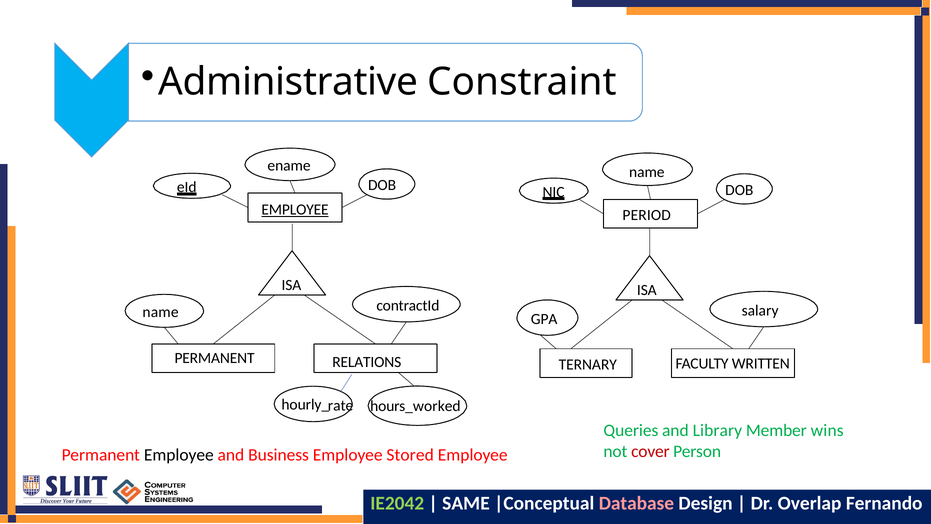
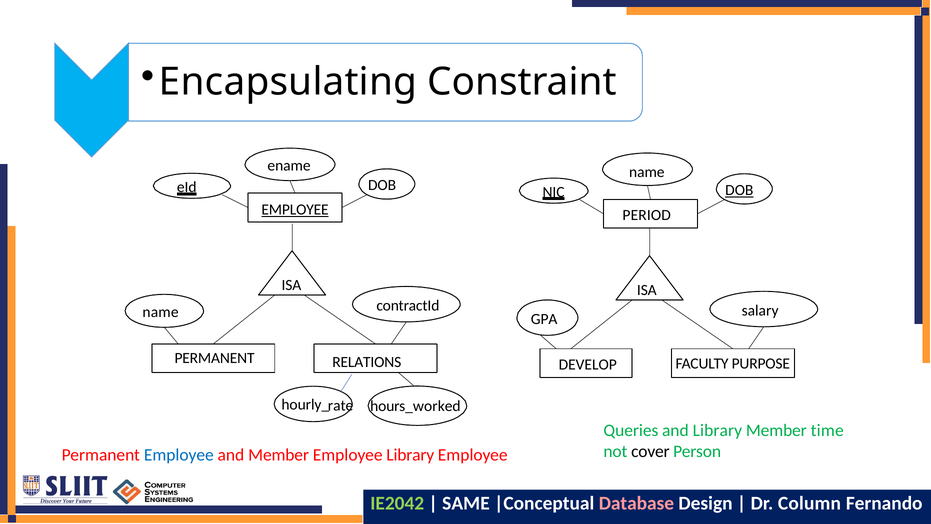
Administrative: Administrative -> Encapsulating
DOB at (739, 190) underline: none -> present
TERNARY: TERNARY -> DEVELOP
WRITTEN: WRITTEN -> PURPOSE
wins: wins -> time
cover colour: red -> black
Employee at (179, 455) colour: black -> blue
and Business: Business -> Member
Employee Stored: Stored -> Library
Overlap: Overlap -> Column
